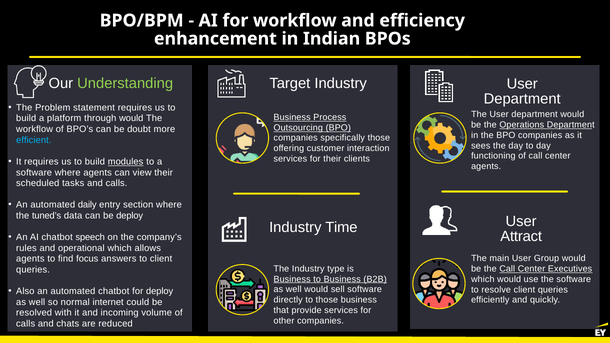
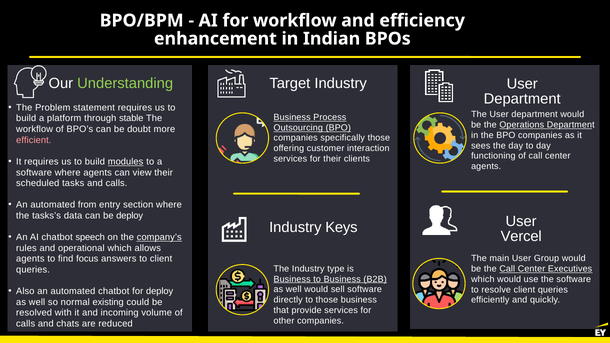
through would: would -> stable
efficient colour: light blue -> pink
daily: daily -> from
tuned’s: tuned’s -> tasks’s
Time: Time -> Keys
Attract: Attract -> Vercel
company’s underline: none -> present
internet: internet -> existing
